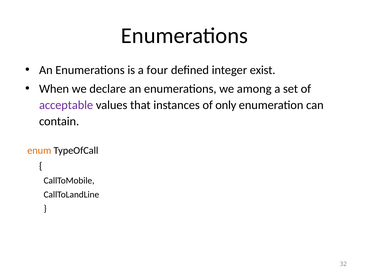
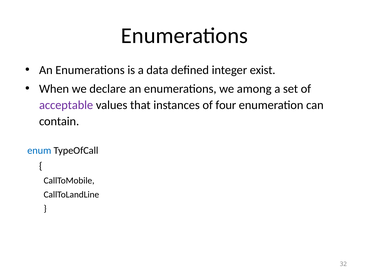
four: four -> data
only: only -> four
enum colour: orange -> blue
